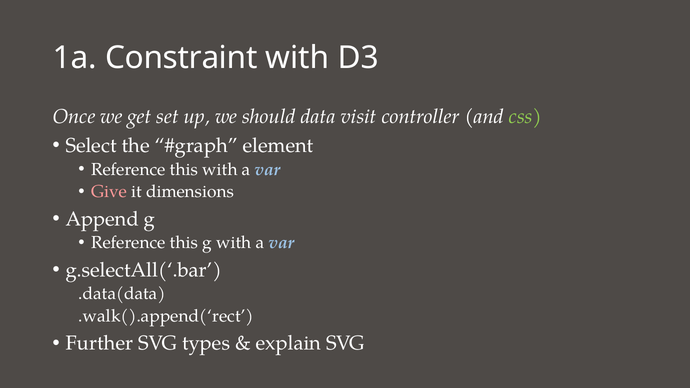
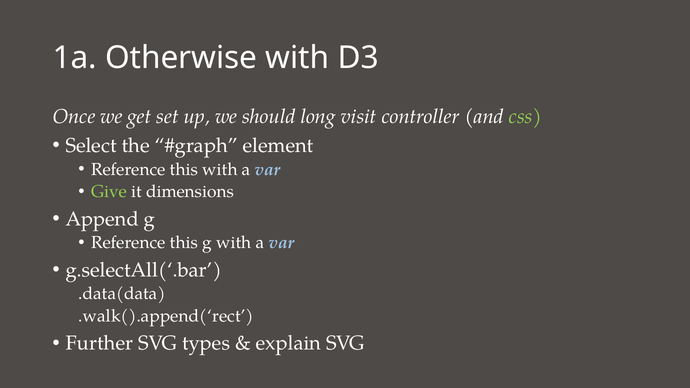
Constraint: Constraint -> Otherwise
data: data -> long
Give colour: pink -> light green
